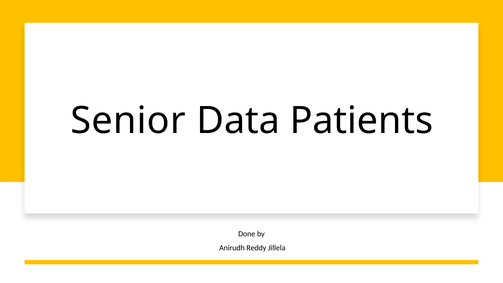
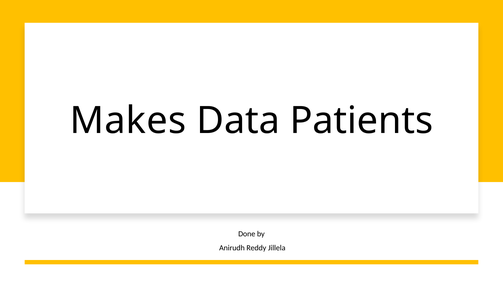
Senior: Senior -> Makes
